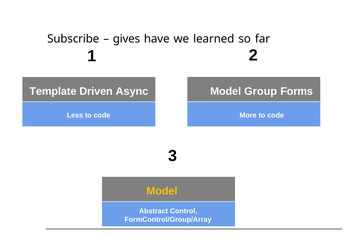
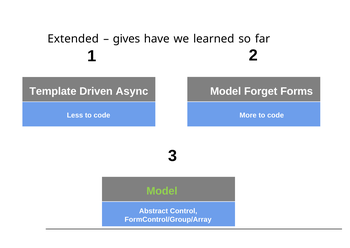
Subscribe: Subscribe -> Extended
Group: Group -> Forget
Model at (162, 191) colour: yellow -> light green
